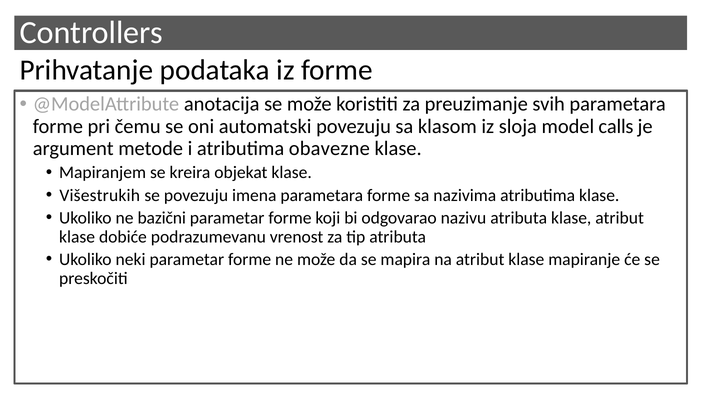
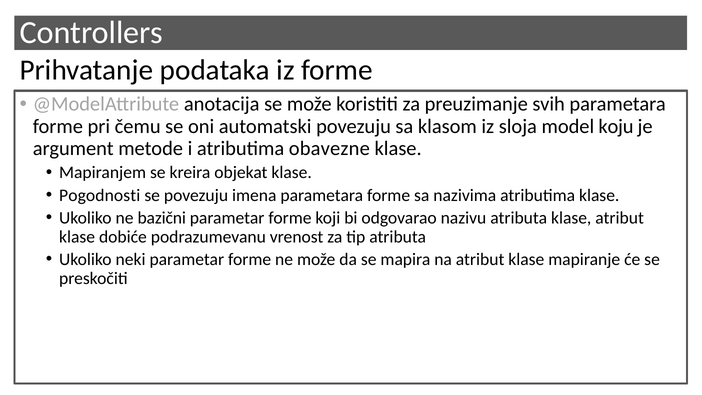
calls: calls -> koju
Višestrukih: Višestrukih -> Pogodnosti
